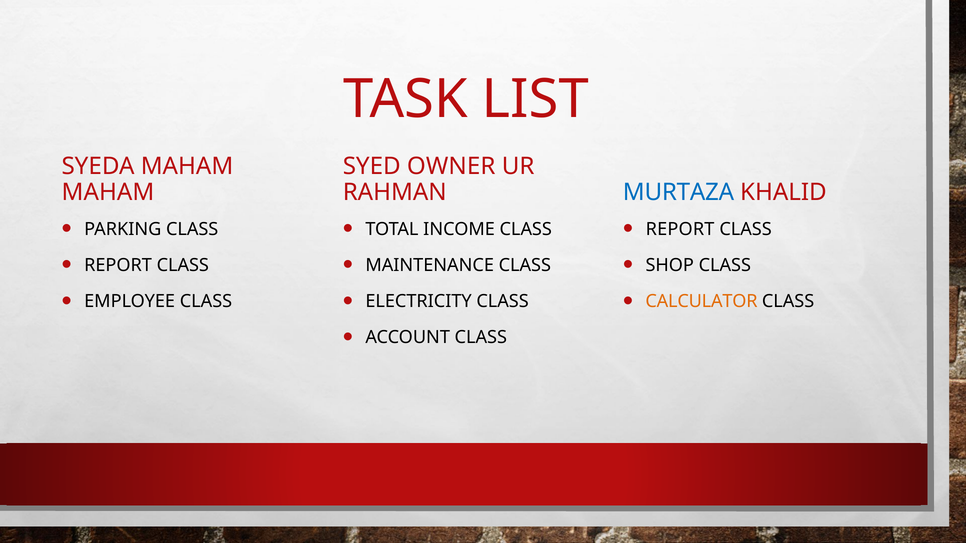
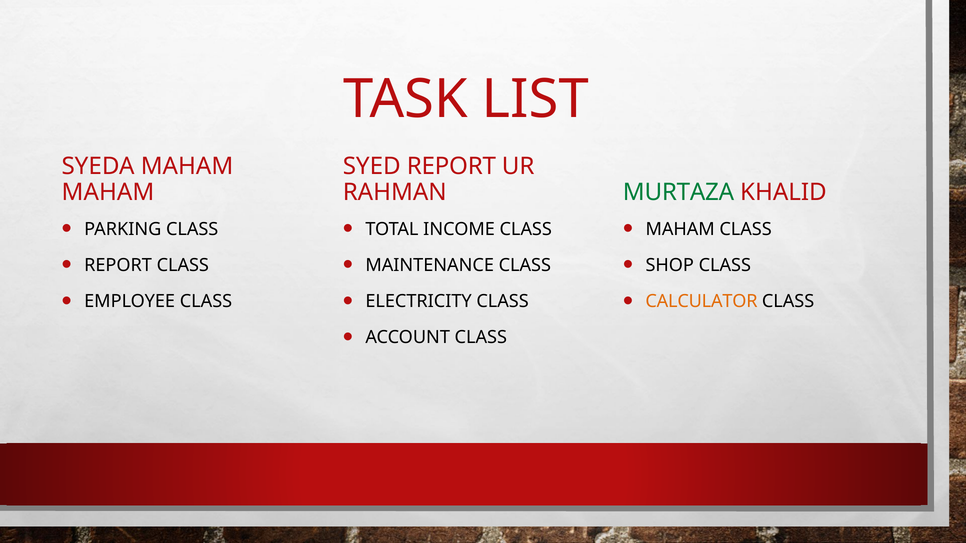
SYED OWNER: OWNER -> REPORT
MURTAZA colour: blue -> green
REPORT at (680, 229): REPORT -> MAHAM
